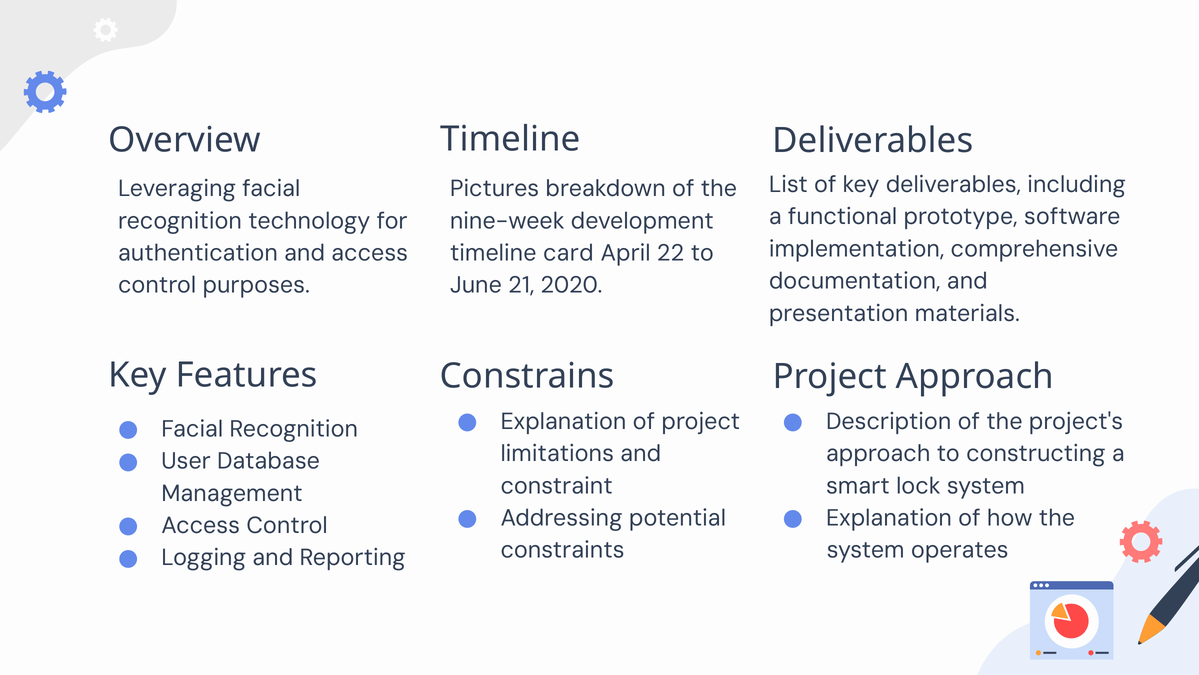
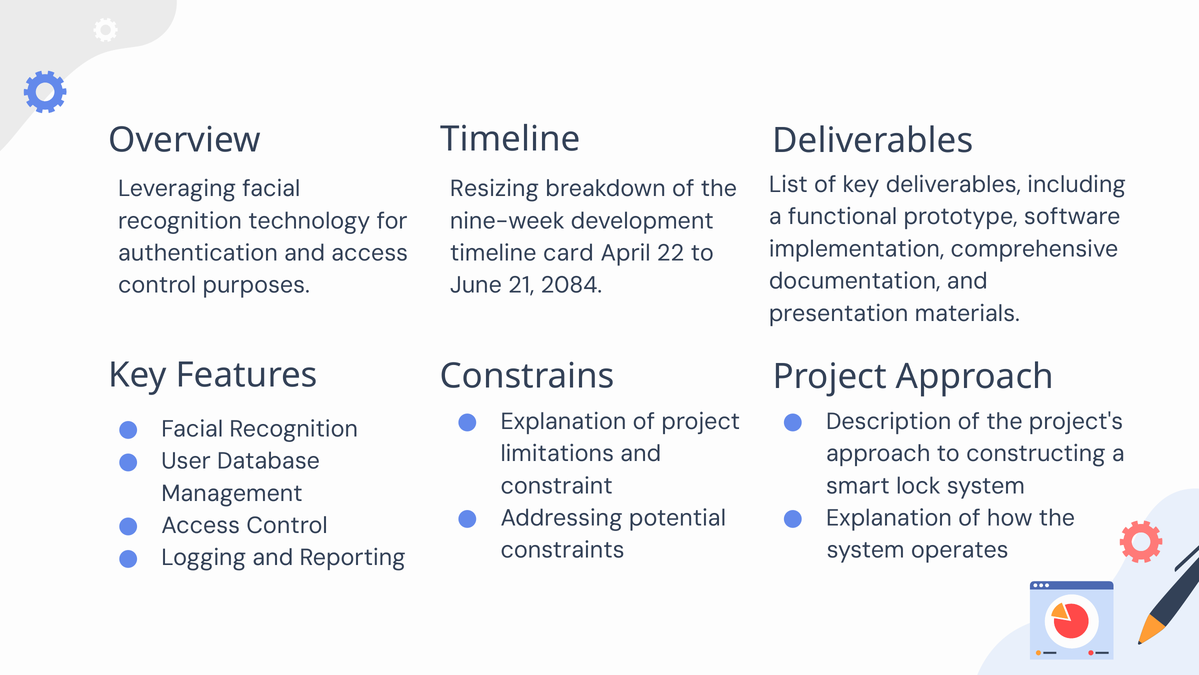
Pictures: Pictures -> Resizing
2020: 2020 -> 2084
